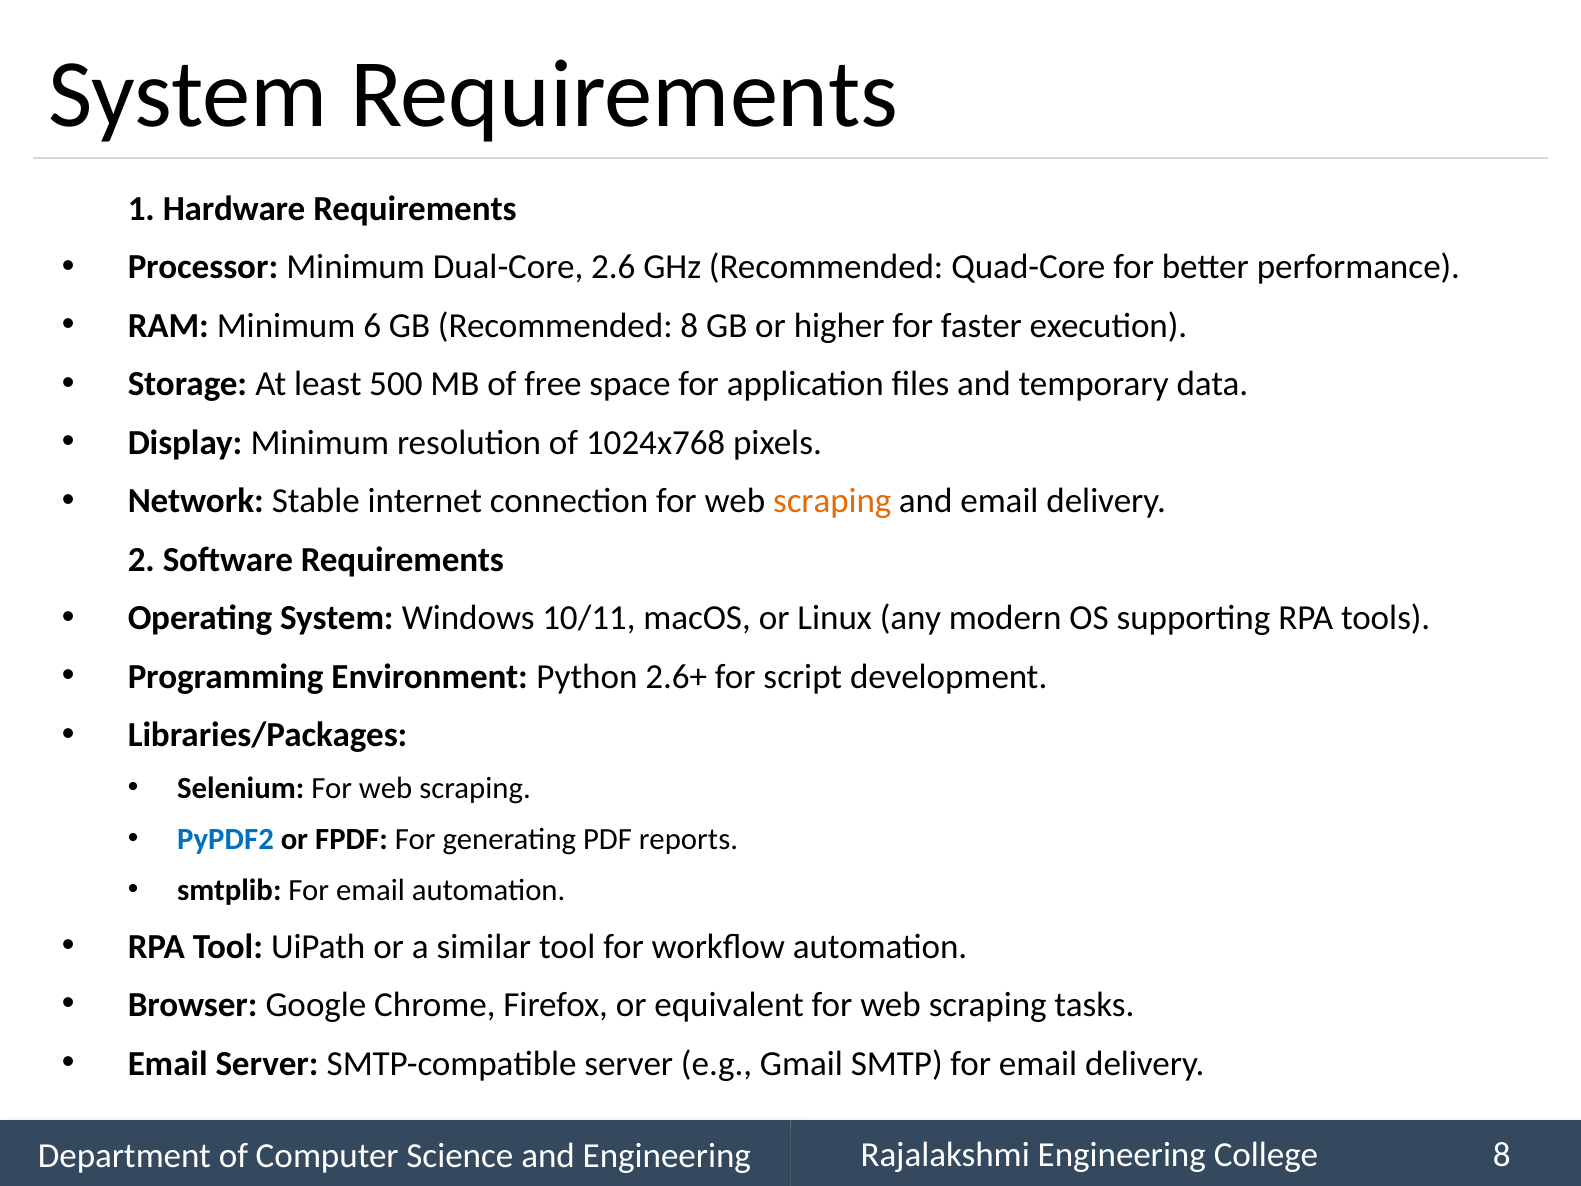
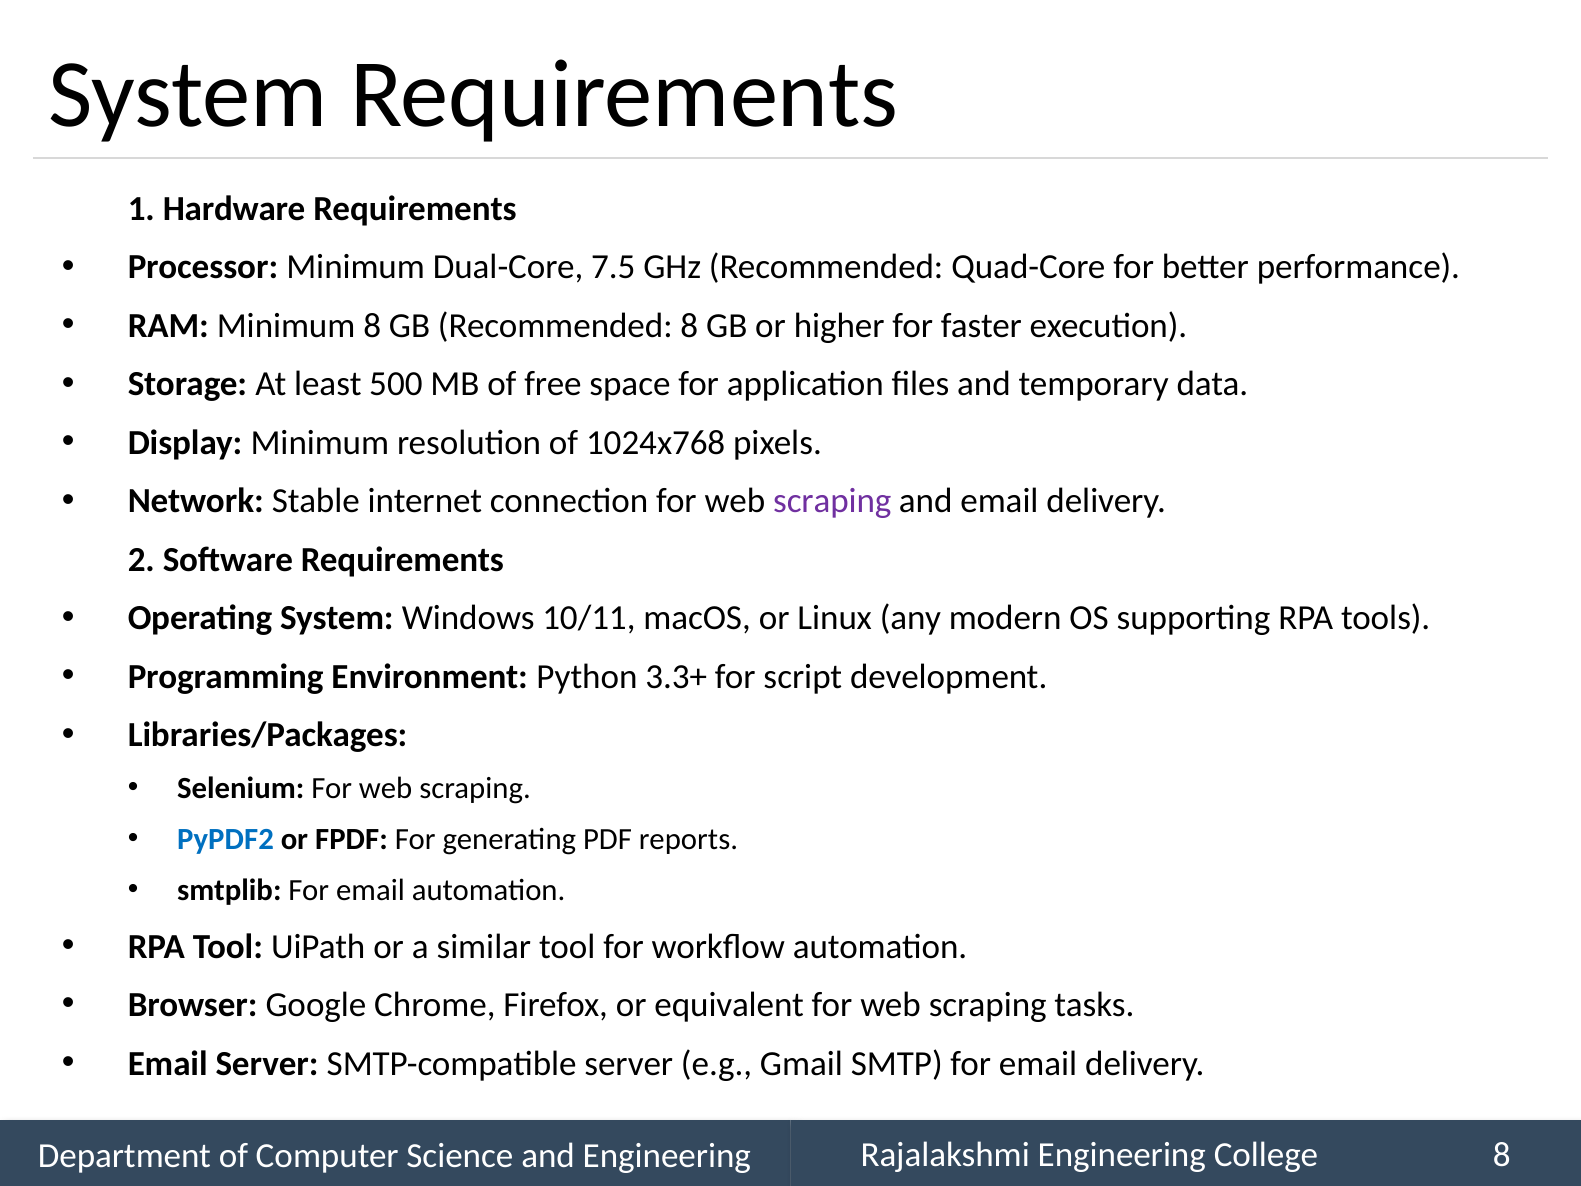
2.6: 2.6 -> 7.5
Minimum 6: 6 -> 8
scraping at (832, 501) colour: orange -> purple
2.6+: 2.6+ -> 3.3+
